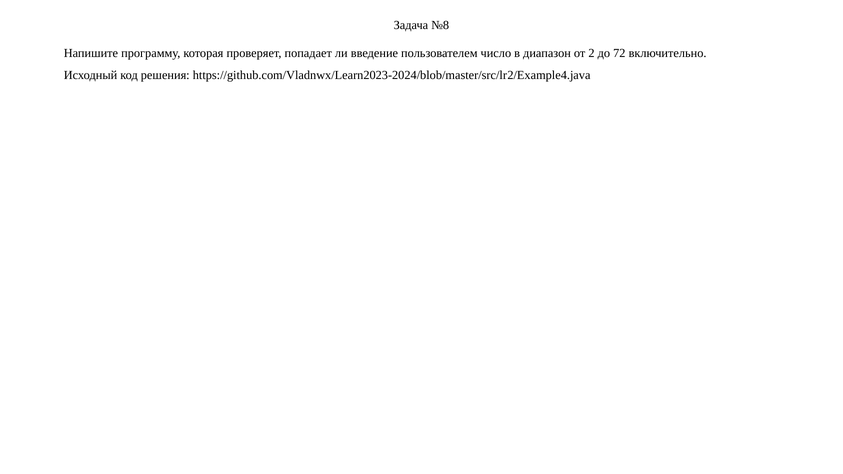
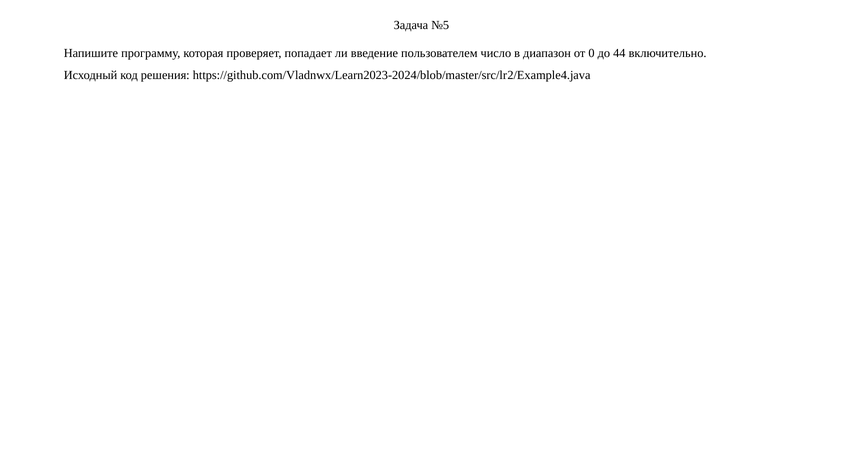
№8: №8 -> №5
2: 2 -> 0
72: 72 -> 44
